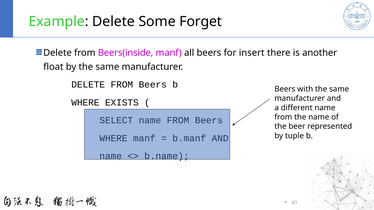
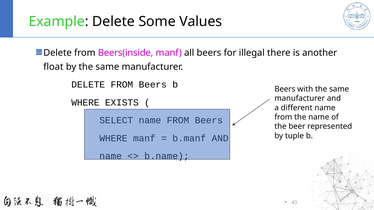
Forget: Forget -> Values
insert: insert -> illegal
